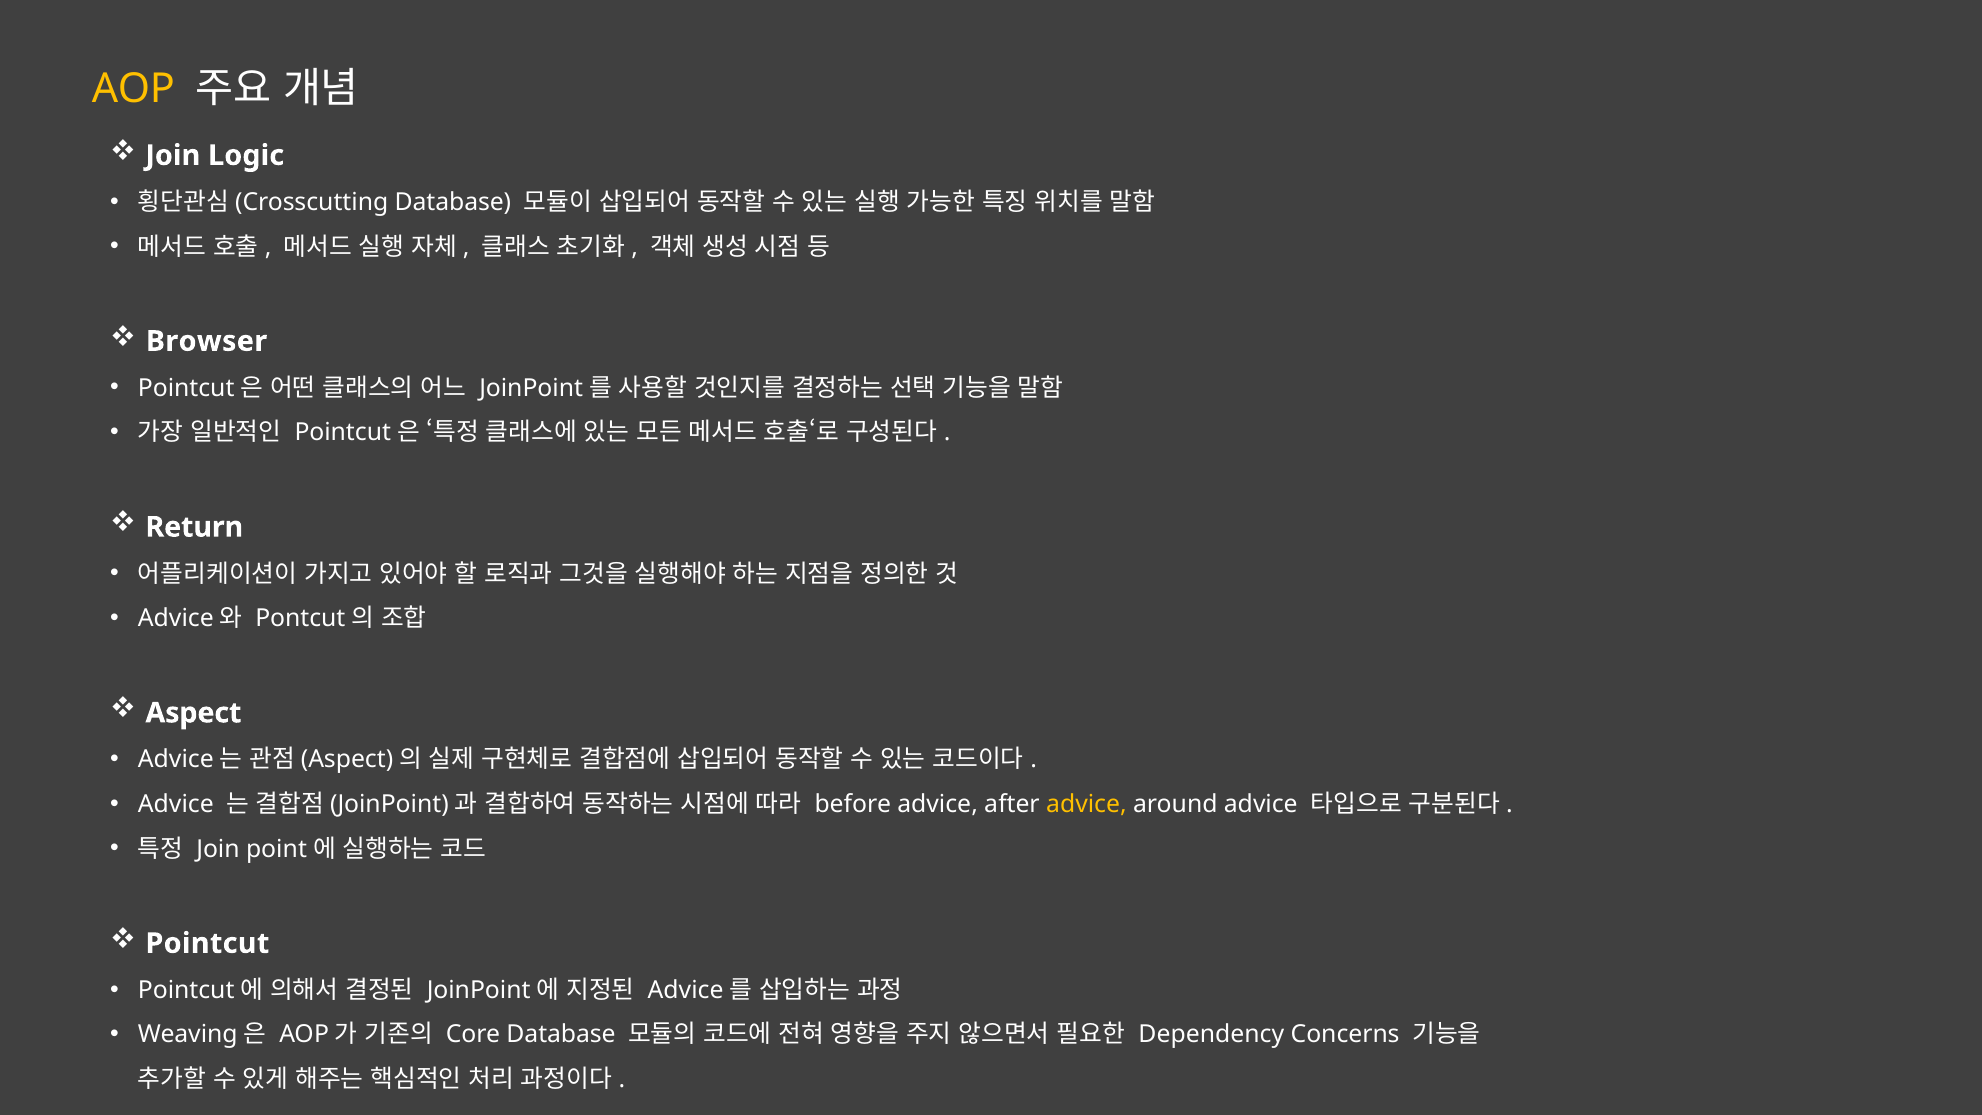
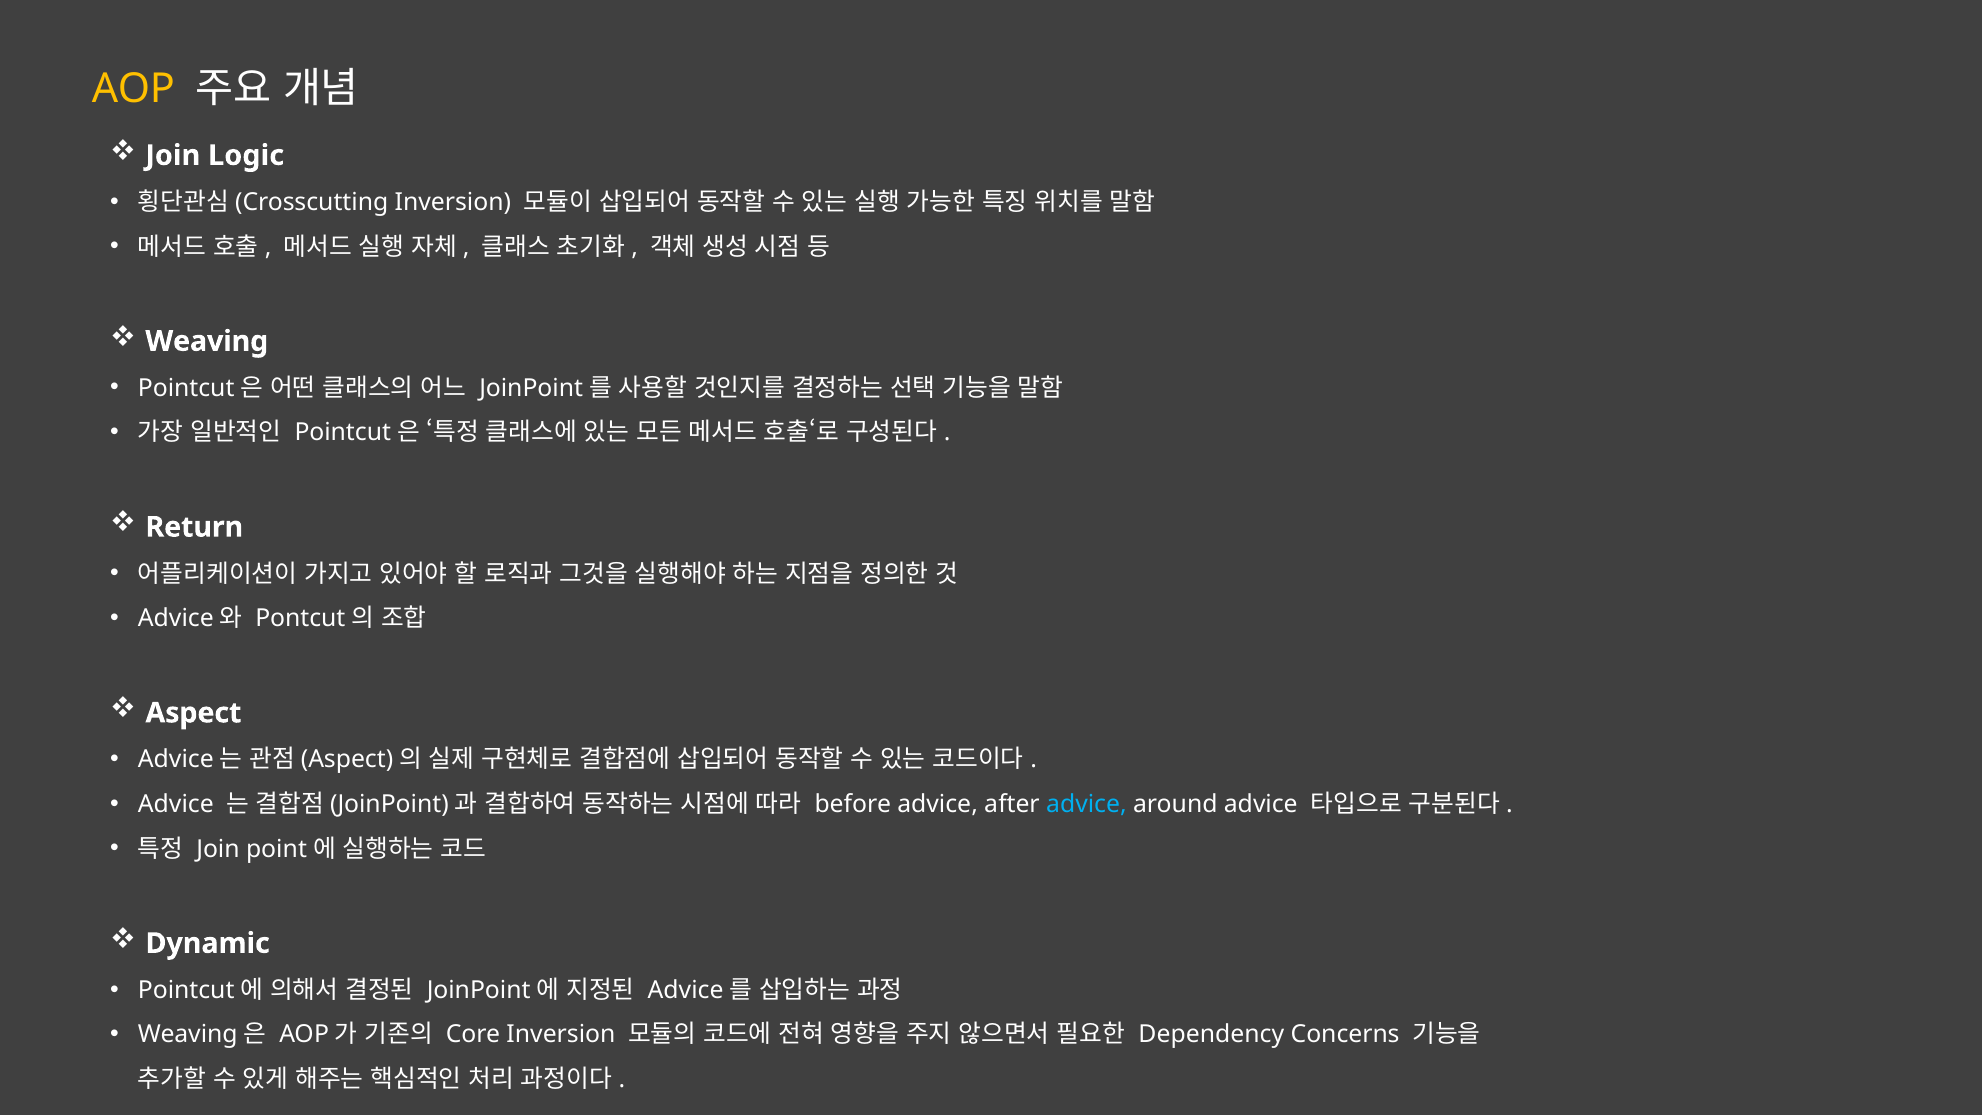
Database at (453, 202): Database -> Inversion
Browser: Browser -> Weaving
advice at (1086, 804) colour: yellow -> light blue
Pointcut: Pointcut -> Dynamic
Core Database: Database -> Inversion
